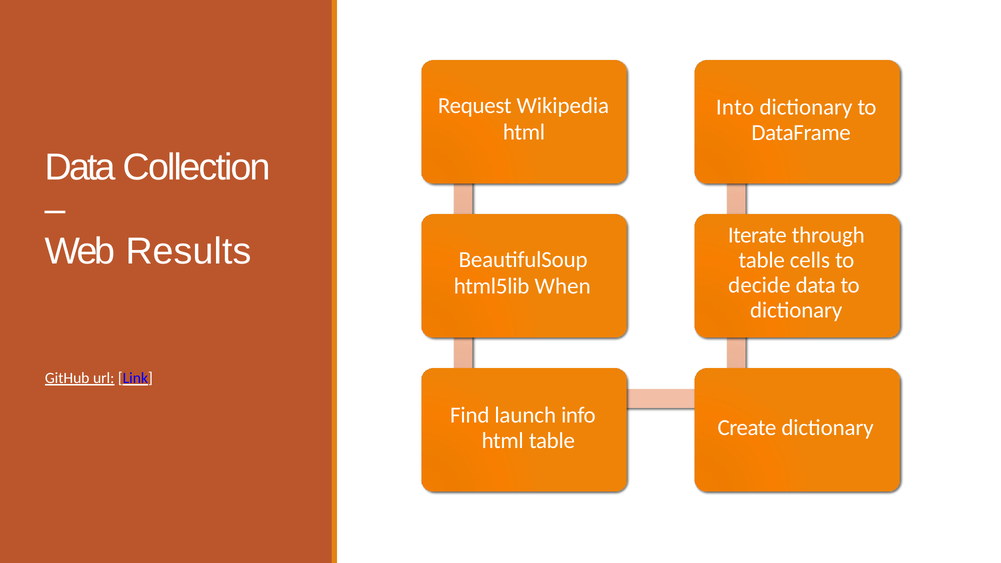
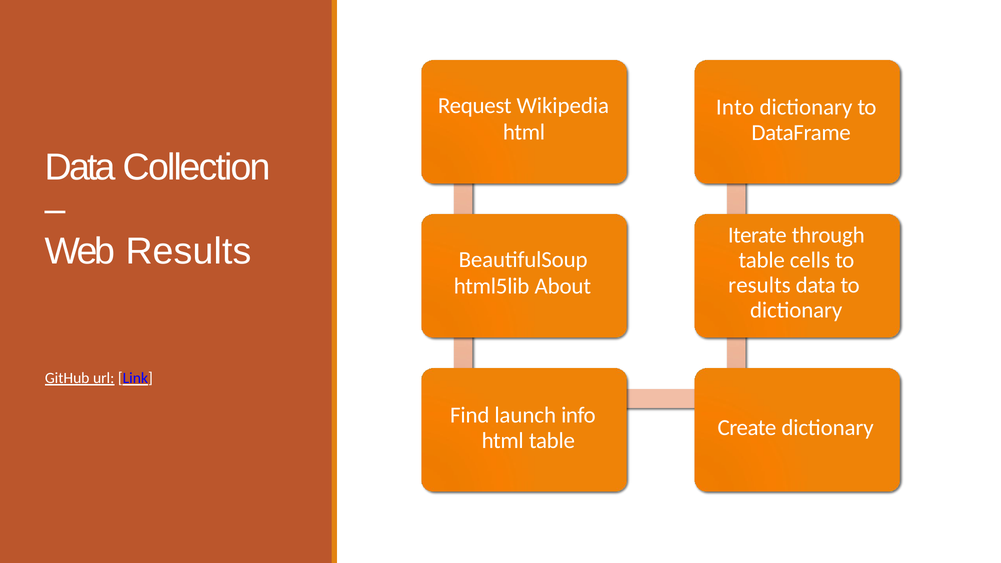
decide at (759, 285): decide -> results
When: When -> About
